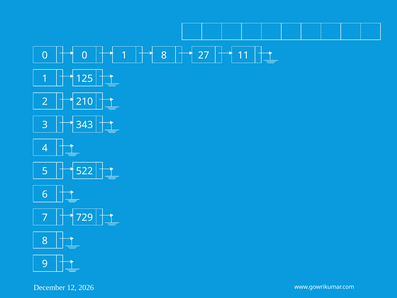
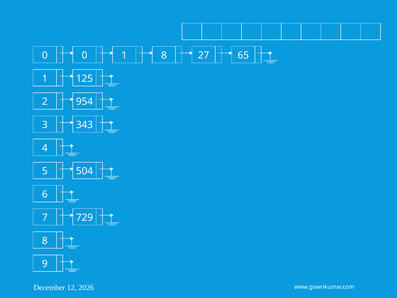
11: 11 -> 65
210: 210 -> 954
522: 522 -> 504
